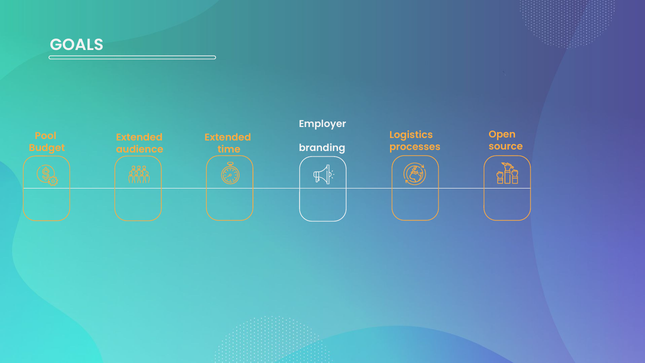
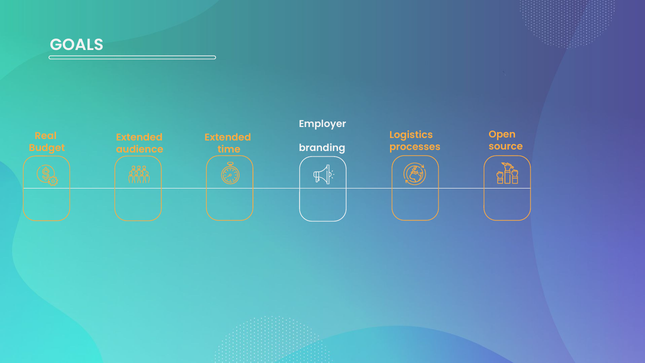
Pool: Pool -> Real
